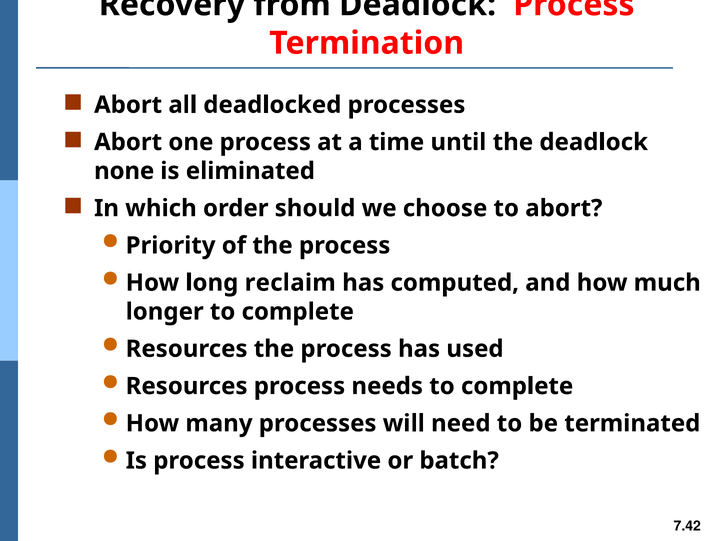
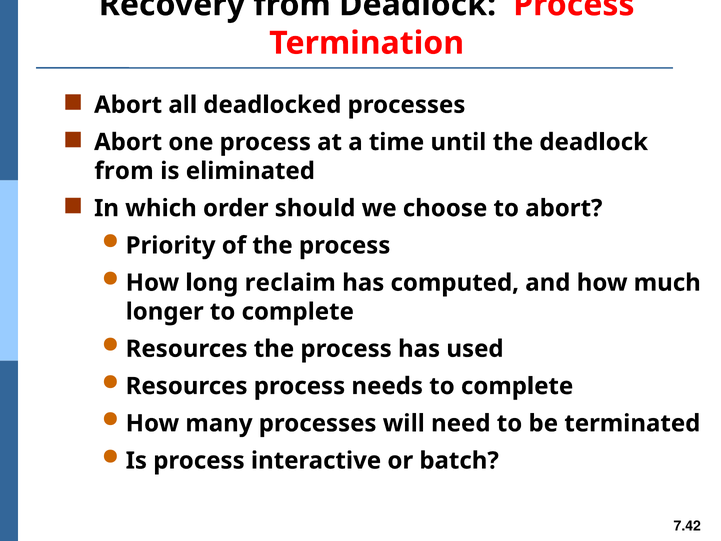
none at (124, 171): none -> from
